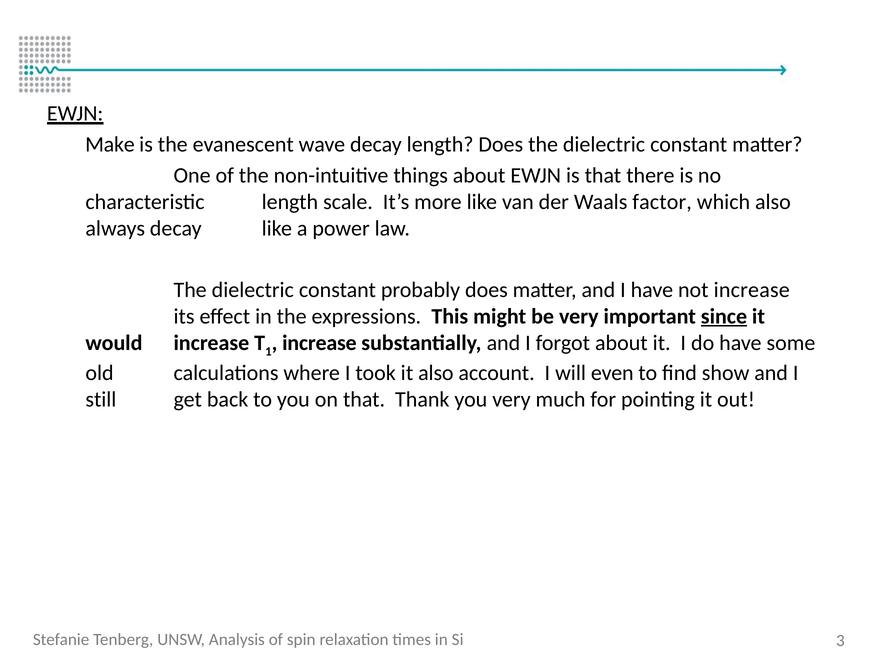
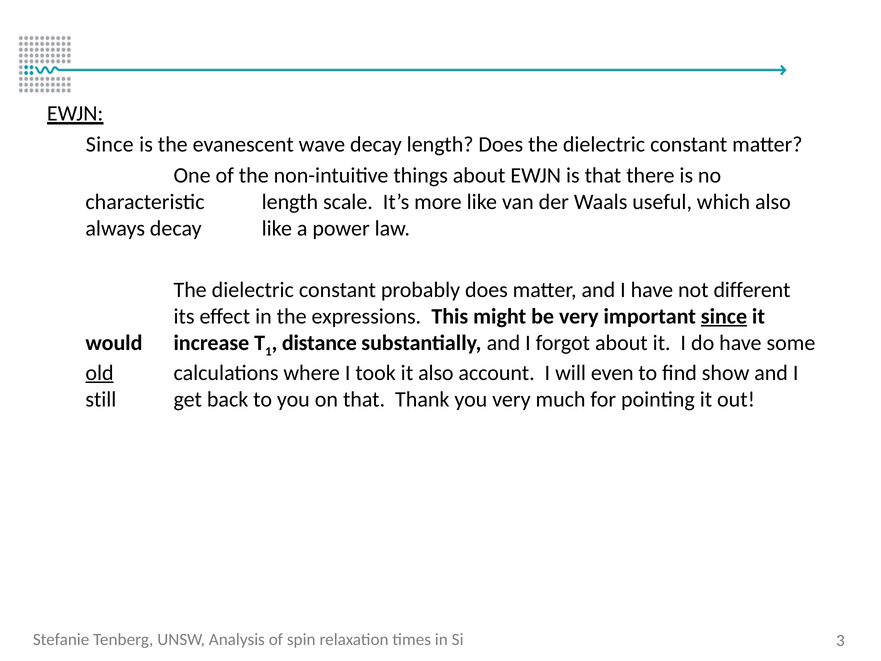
Make at (110, 144): Make -> Since
factor: factor -> useful
not increase: increase -> different
increase at (319, 343): increase -> distance
old underline: none -> present
